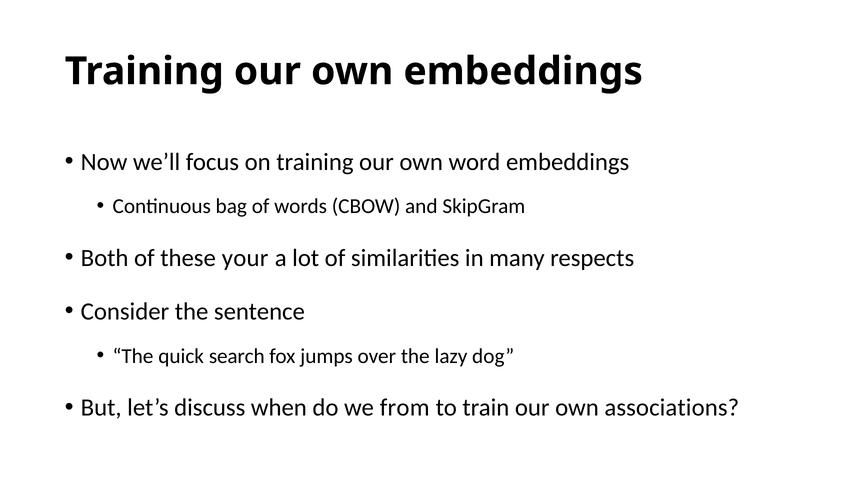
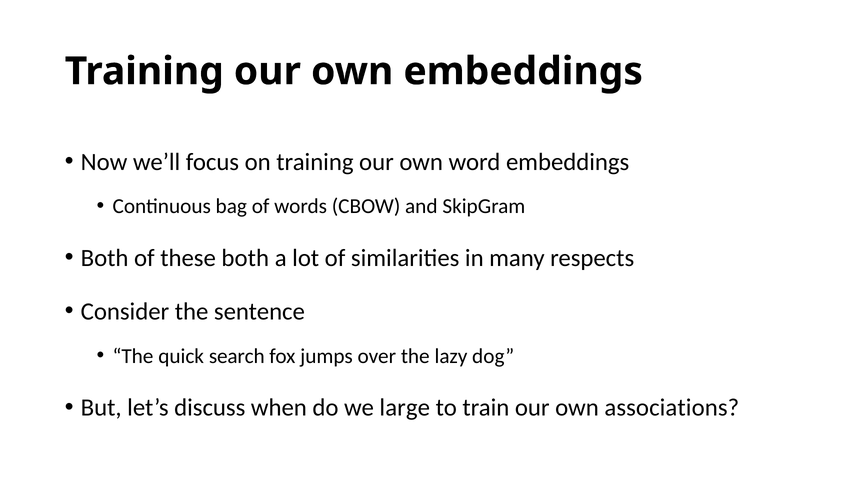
these your: your -> both
from: from -> large
